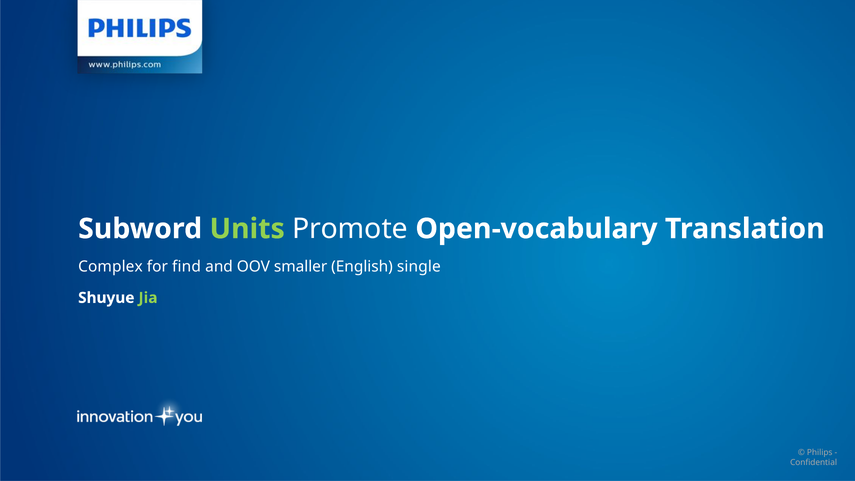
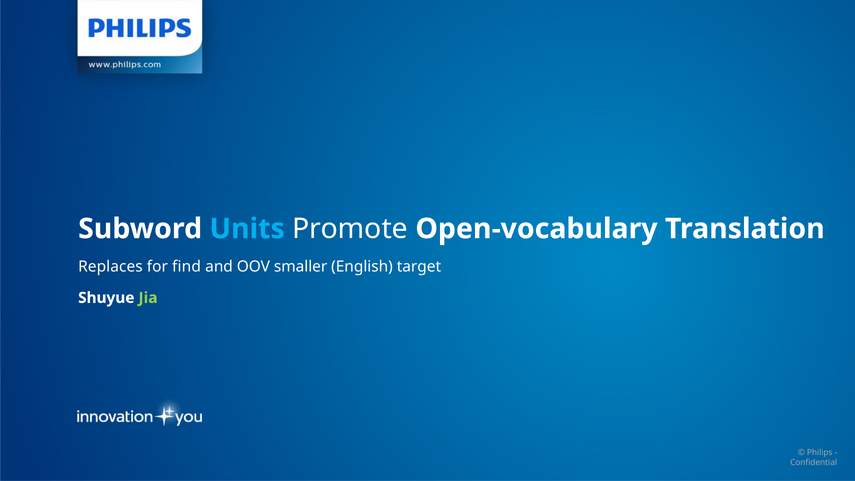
Units colour: light green -> light blue
Complex: Complex -> Replaces
single: single -> target
